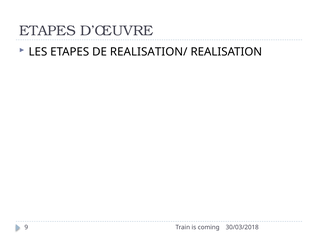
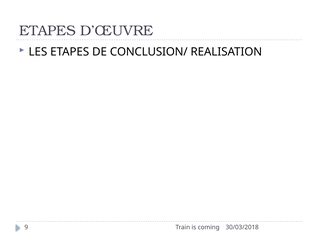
REALISATION/: REALISATION/ -> CONCLUSION/
